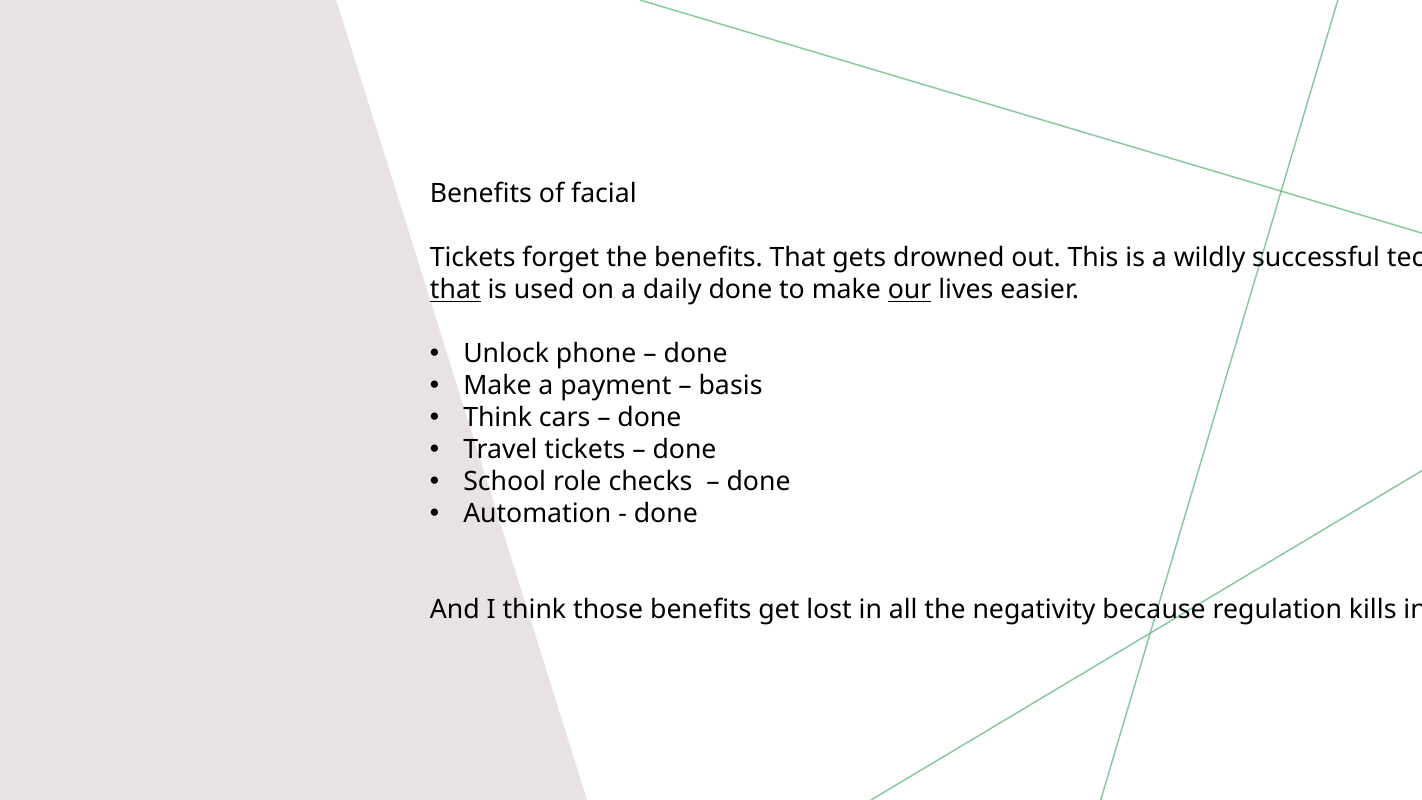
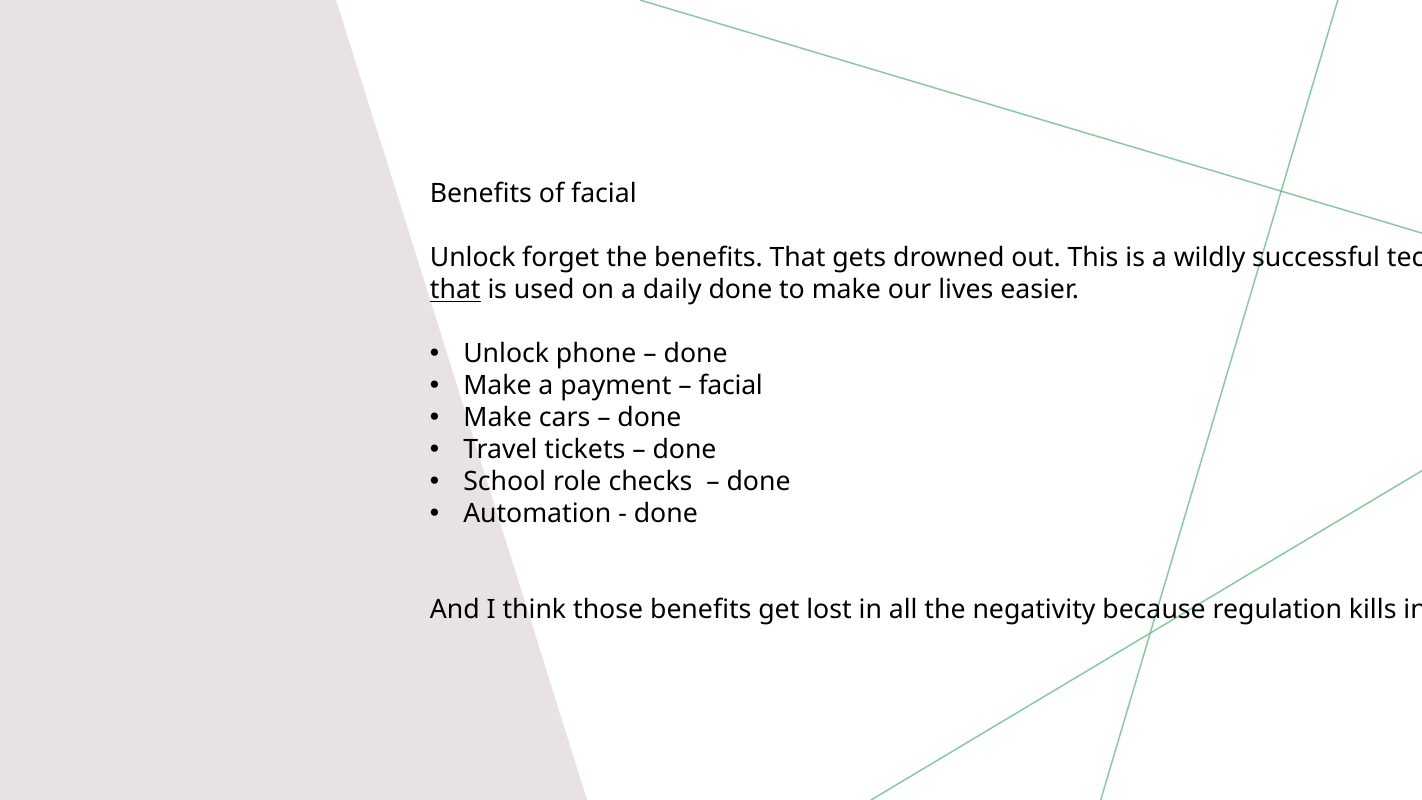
Tickets at (473, 258): Tickets -> Unlock
our underline: present -> none
basis at (731, 386): basis -> facial
Think at (498, 418): Think -> Make
